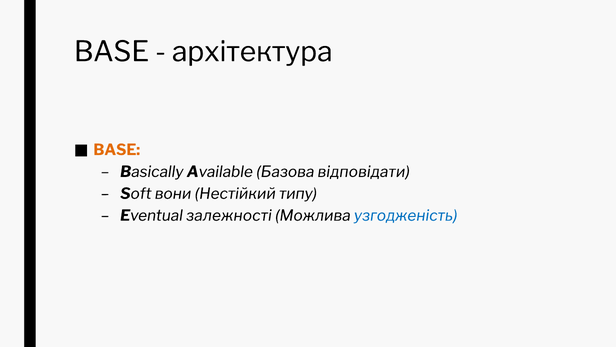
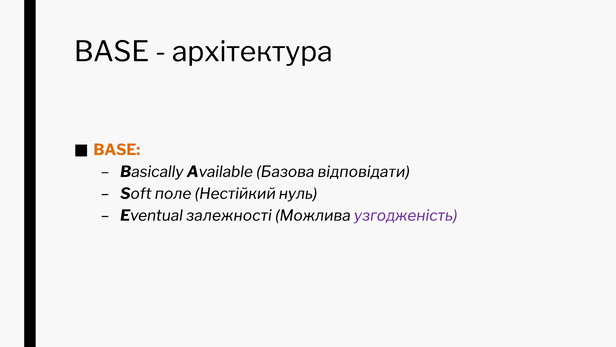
вони: вони -> поле
типу: типу -> нуль
узгодженість colour: blue -> purple
